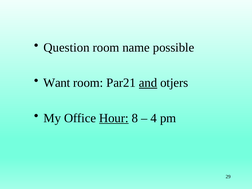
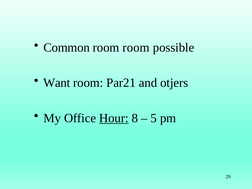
Question: Question -> Common
room name: name -> room
and underline: present -> none
4: 4 -> 5
